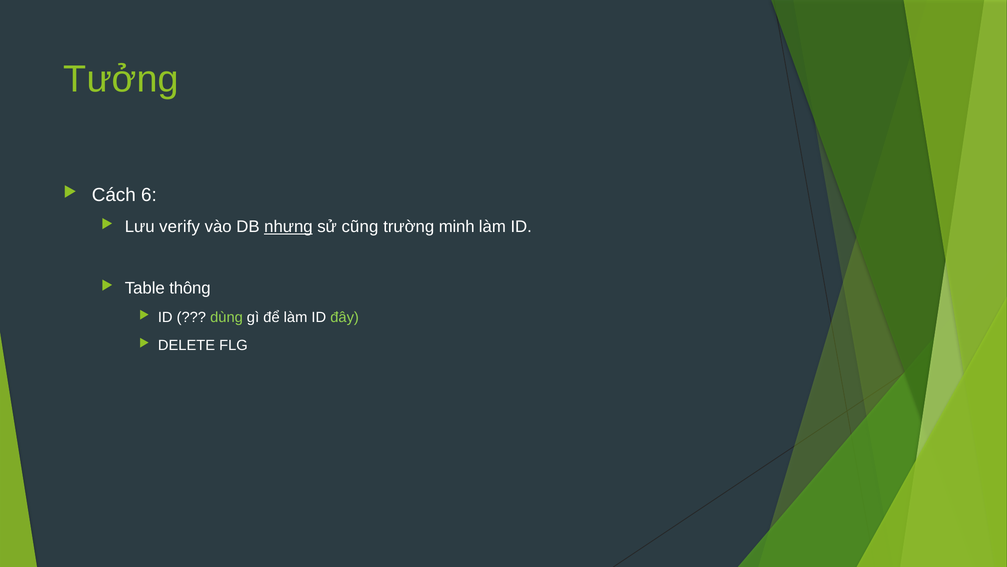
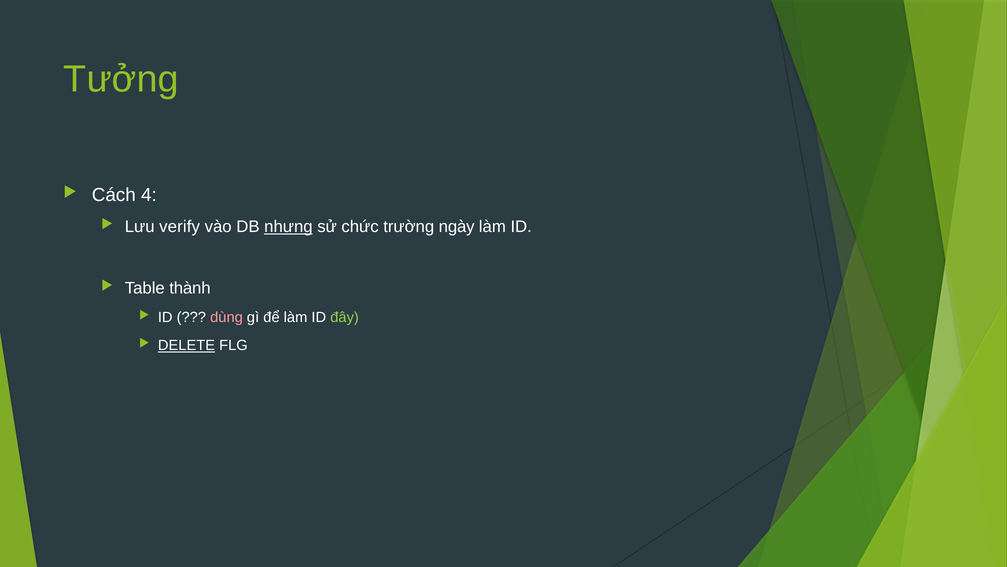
6: 6 -> 4
cũng: cũng -> chức
minh: minh -> ngày
thông: thông -> thành
dùng colour: light green -> pink
DELETE underline: none -> present
